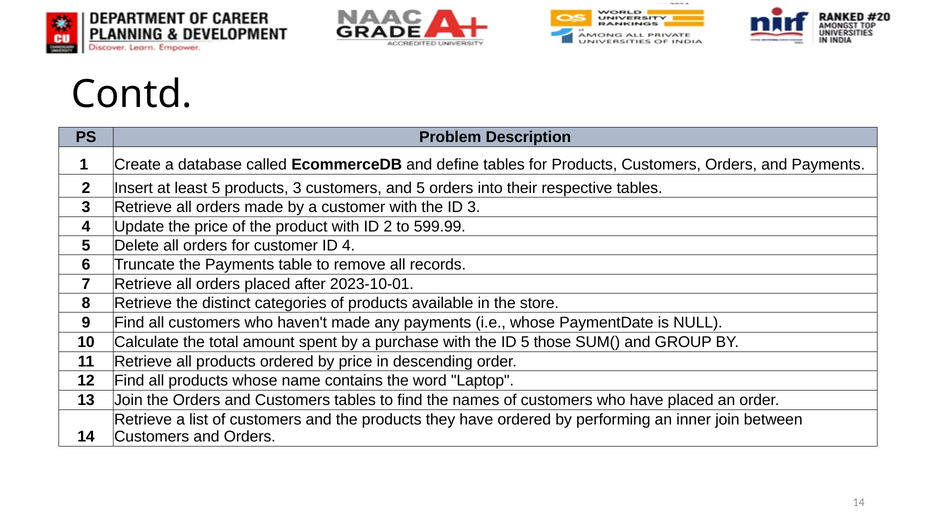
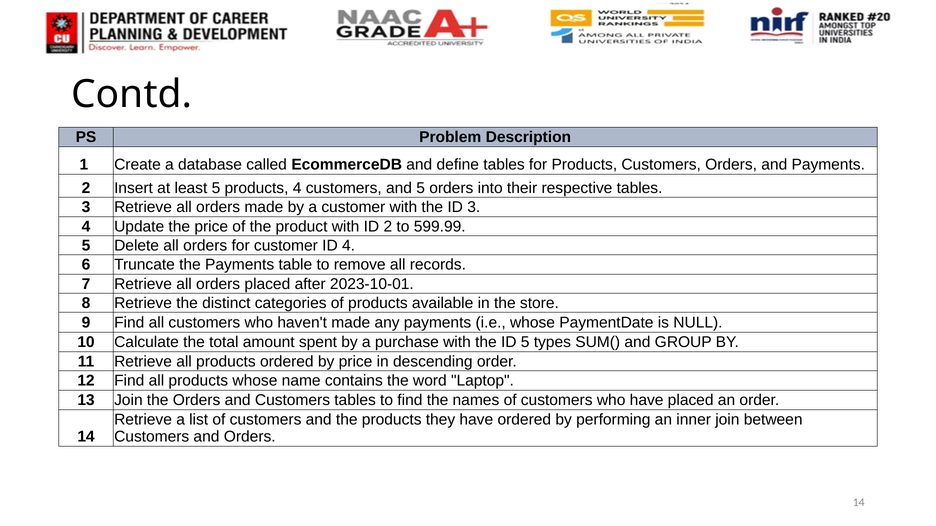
products 3: 3 -> 4
those: those -> types
